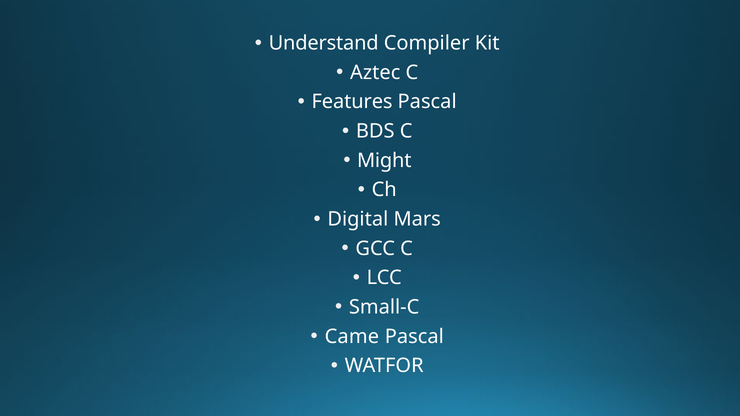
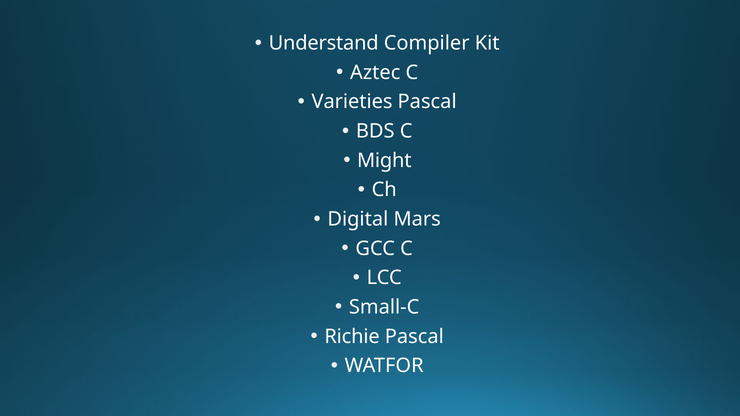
Features: Features -> Varieties
Came: Came -> Richie
